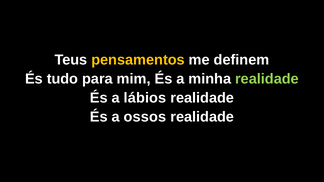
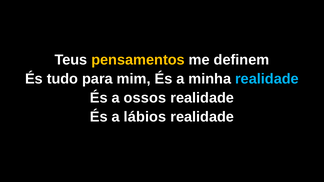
realidade at (267, 79) colour: light green -> light blue
lábios: lábios -> ossos
ossos: ossos -> lábios
